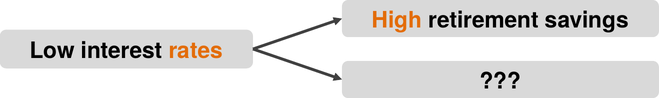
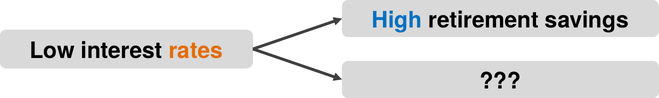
High colour: orange -> blue
